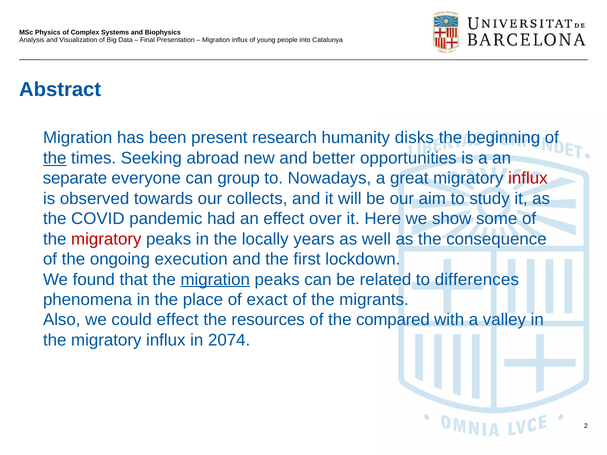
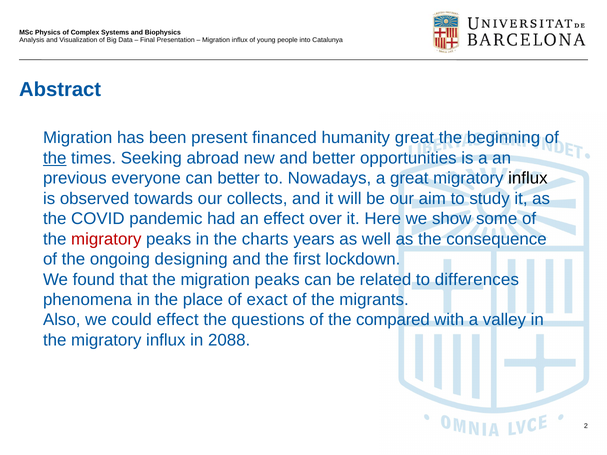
research: research -> financed
humanity disks: disks -> great
separate: separate -> previous
can group: group -> better
influx at (528, 178) colour: red -> black
locally: locally -> charts
execution: execution -> designing
migration at (215, 280) underline: present -> none
resources: resources -> questions
2074: 2074 -> 2088
